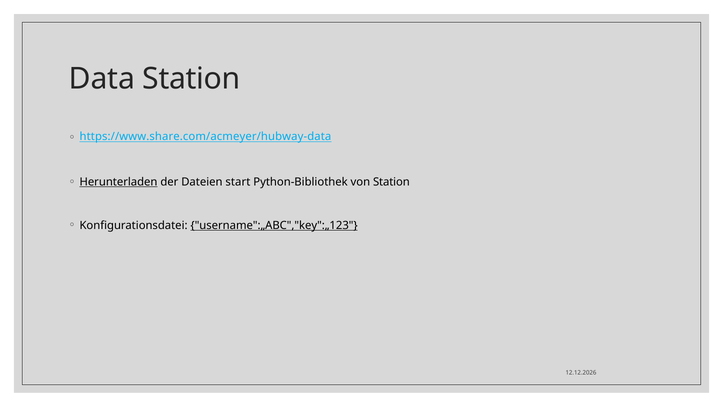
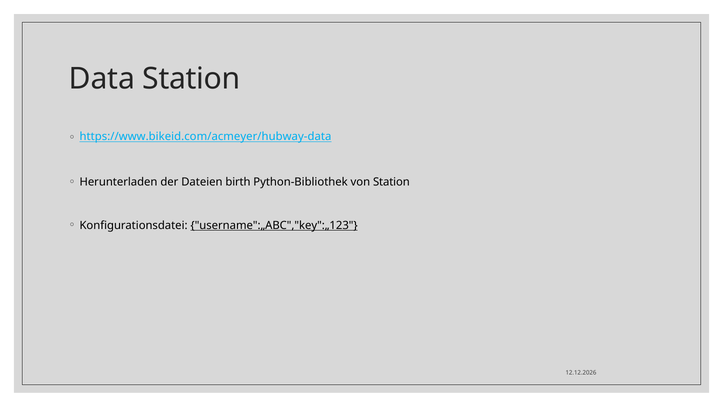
https://www.share.com/acmeyer/hubway-data: https://www.share.com/acmeyer/hubway-data -> https://www.bikeid.com/acmeyer/hubway-data
Herunterladen underline: present -> none
start: start -> birth
